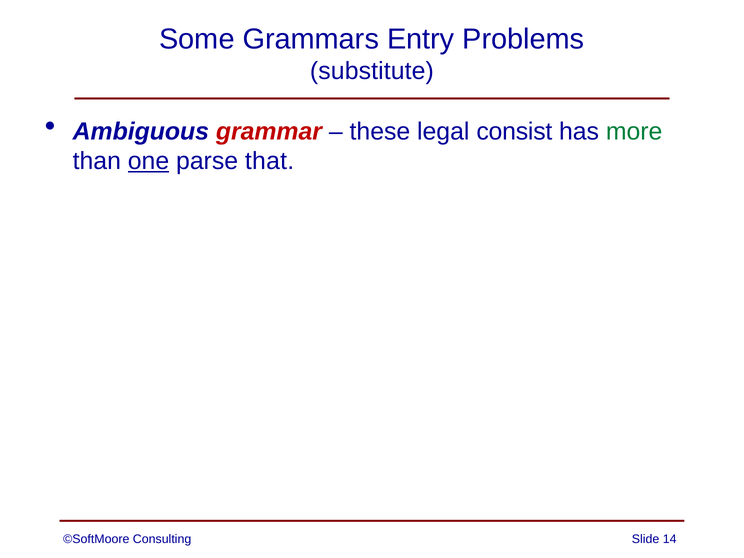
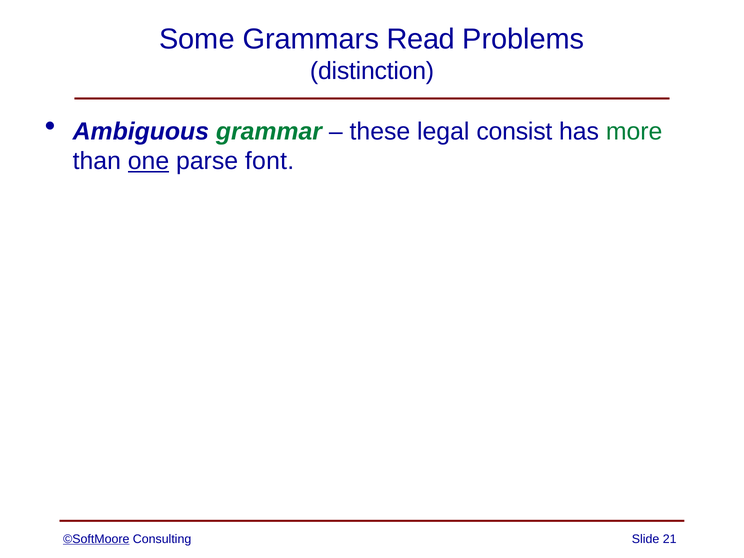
Entry: Entry -> Read
substitute: substitute -> distinction
grammar colour: red -> green
that: that -> font
©SoftMoore underline: none -> present
14: 14 -> 21
